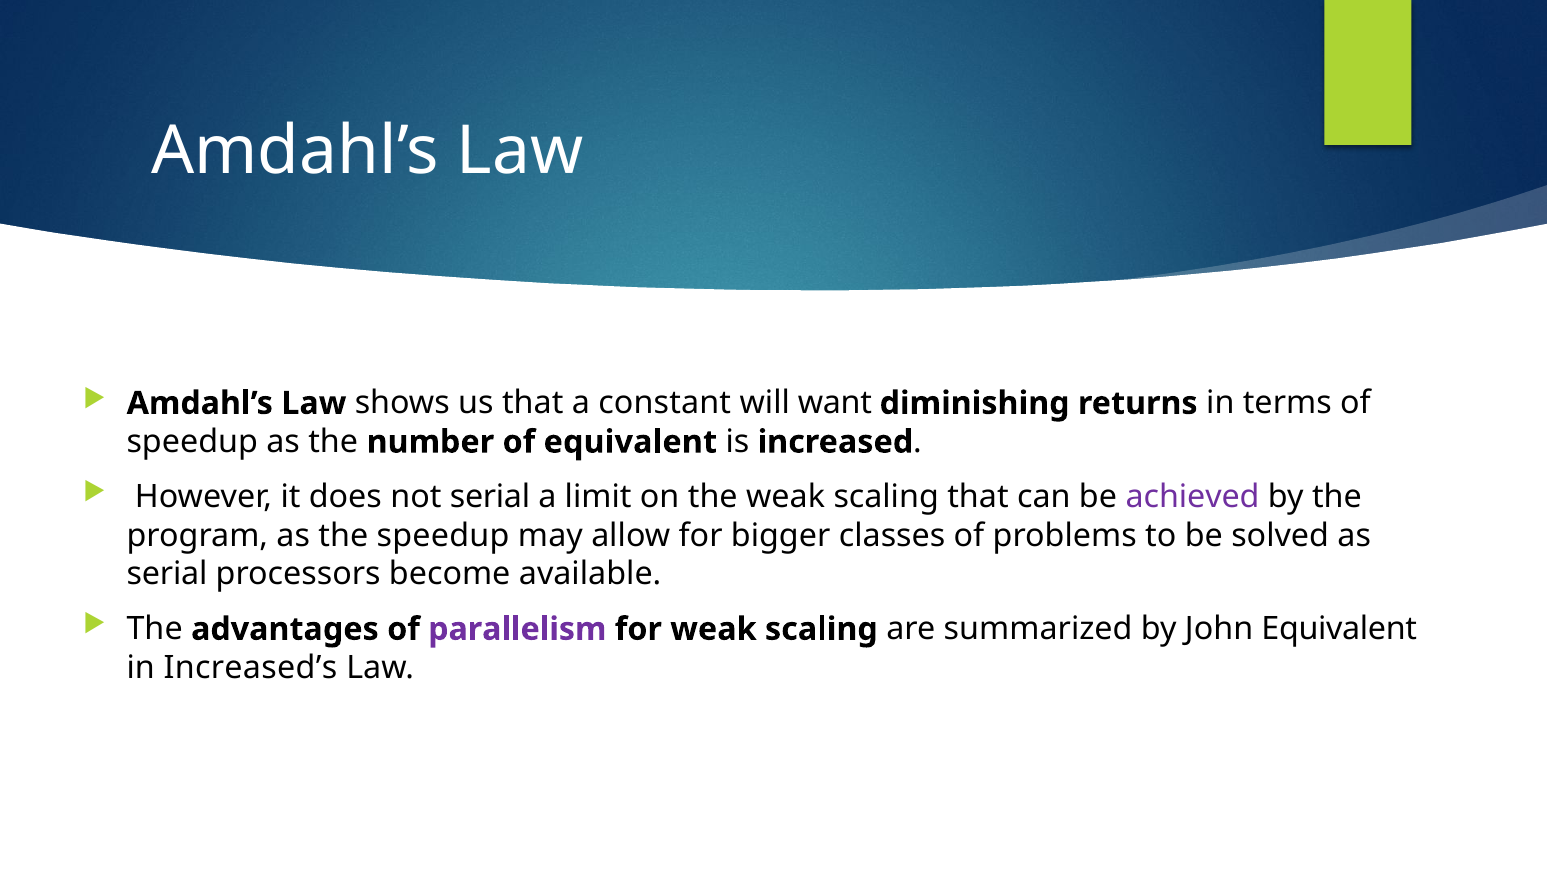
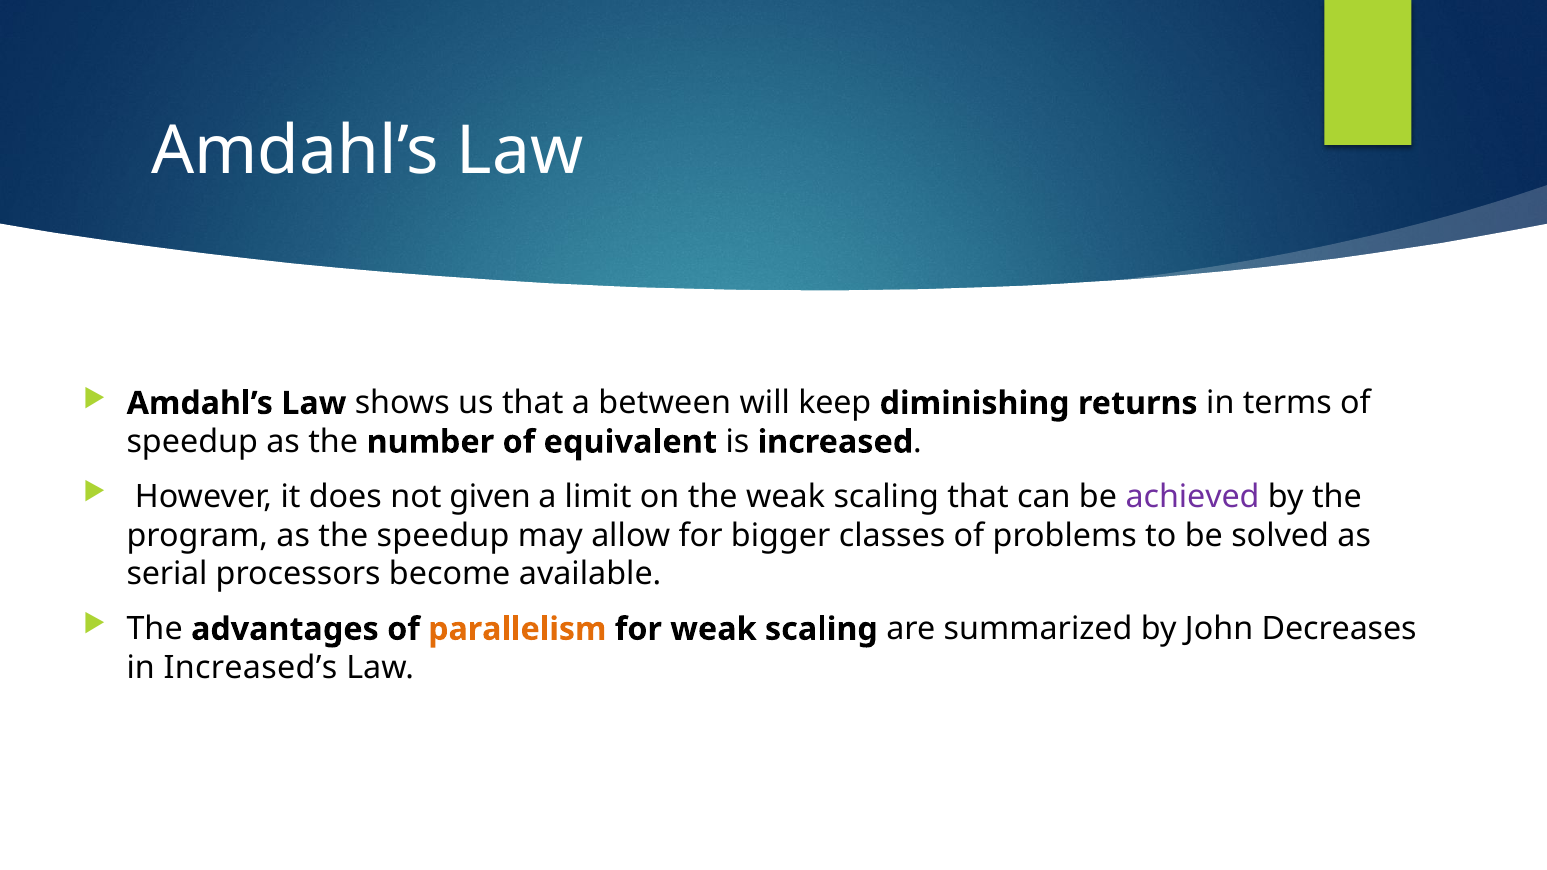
constant: constant -> between
want: want -> keep
not serial: serial -> given
parallelism colour: purple -> orange
John Equivalent: Equivalent -> Decreases
